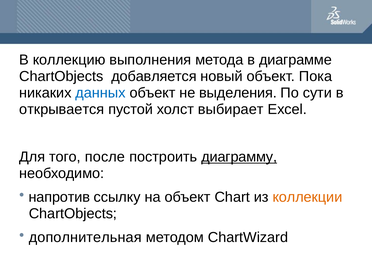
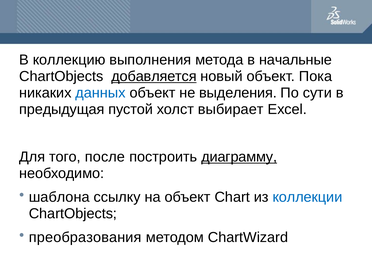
диаграмме: диаграмме -> начальные
добавляется underline: none -> present
открывается: открывается -> предыдущая
напротив: напротив -> шаблона
коллекции colour: orange -> blue
дополнительная: дополнительная -> преобразования
